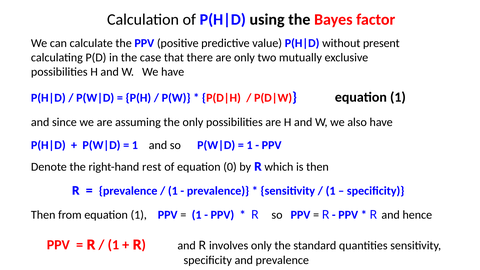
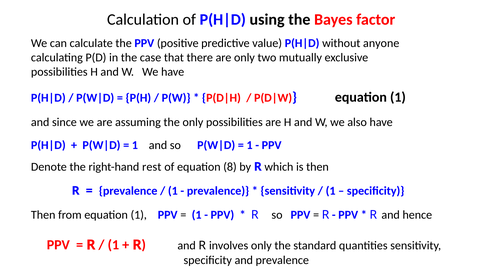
present: present -> anyone
0: 0 -> 8
